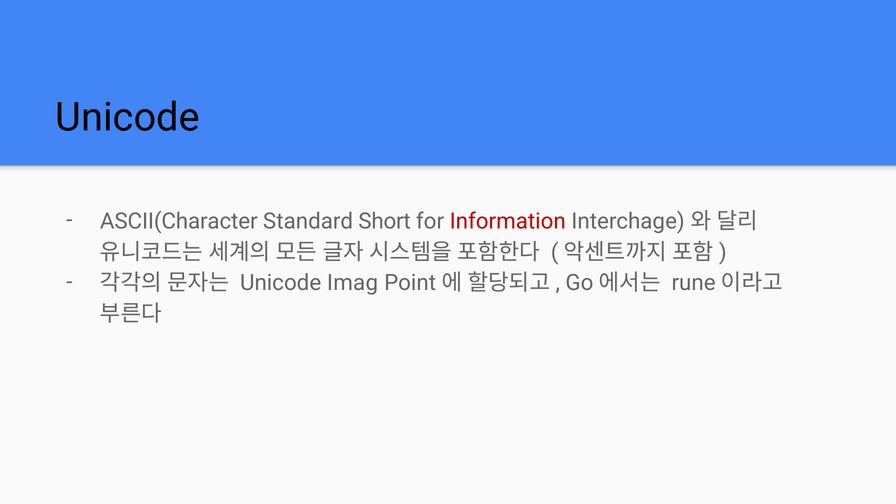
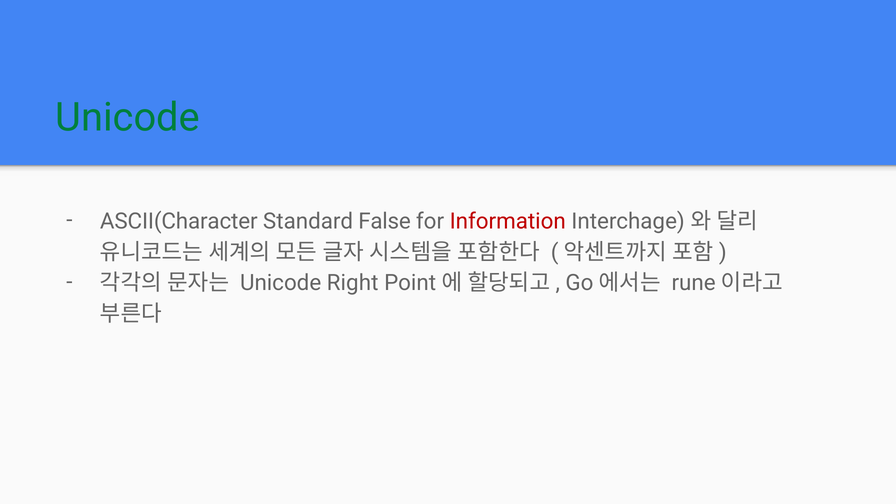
Unicode at (128, 118) colour: black -> green
Short: Short -> False
Imag: Imag -> Right
